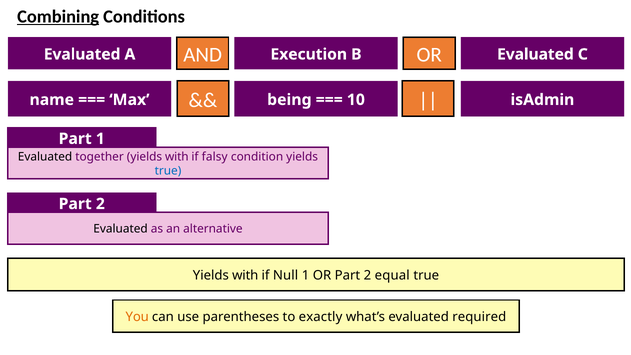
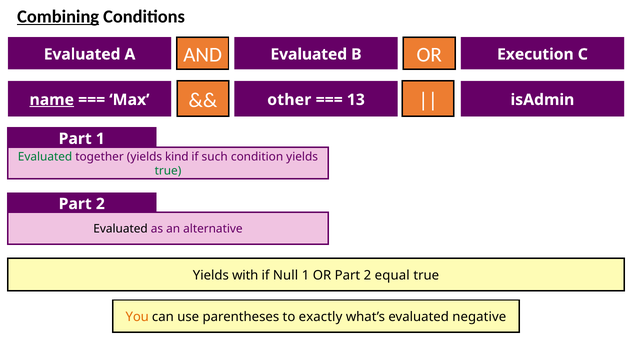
A Execution: Execution -> Evaluated
B Evaluated: Evaluated -> Execution
name underline: none -> present
being: being -> other
10: 10 -> 13
Evaluated at (45, 157) colour: black -> green
together yields with: with -> kind
falsy: falsy -> such
true at (168, 171) colour: blue -> green
required: required -> negative
